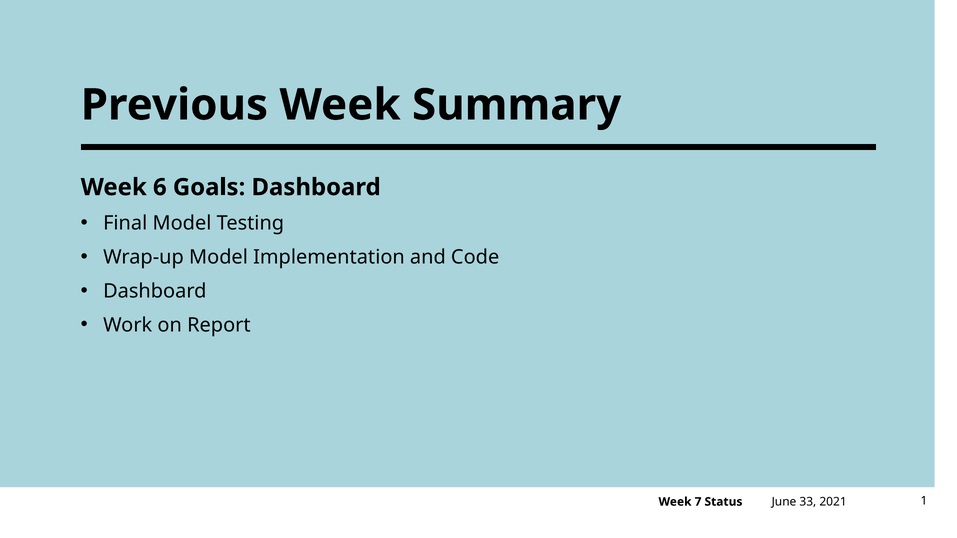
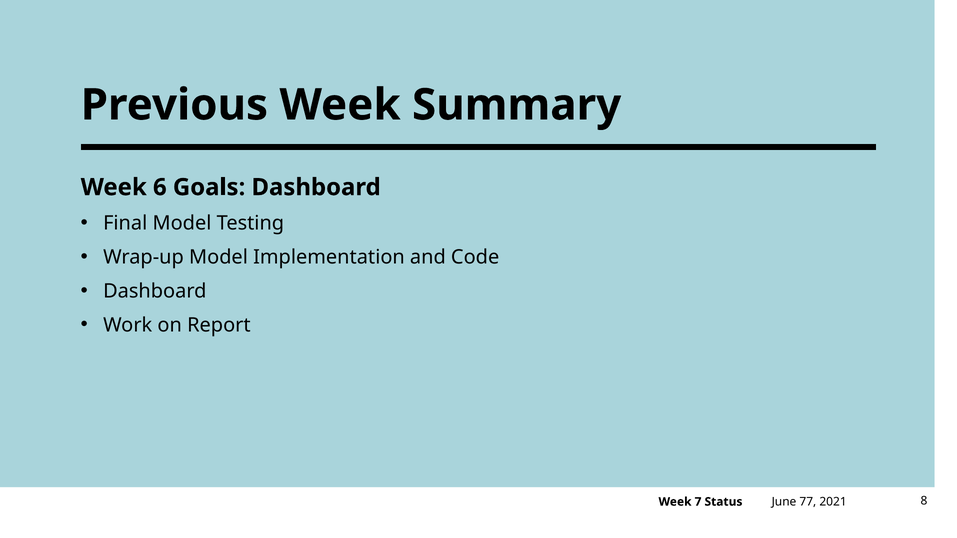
33: 33 -> 77
1: 1 -> 8
